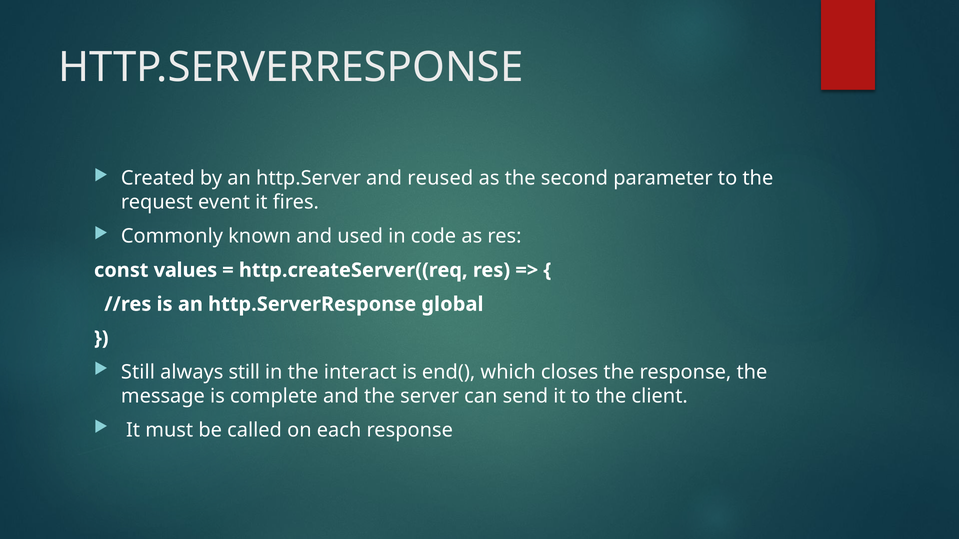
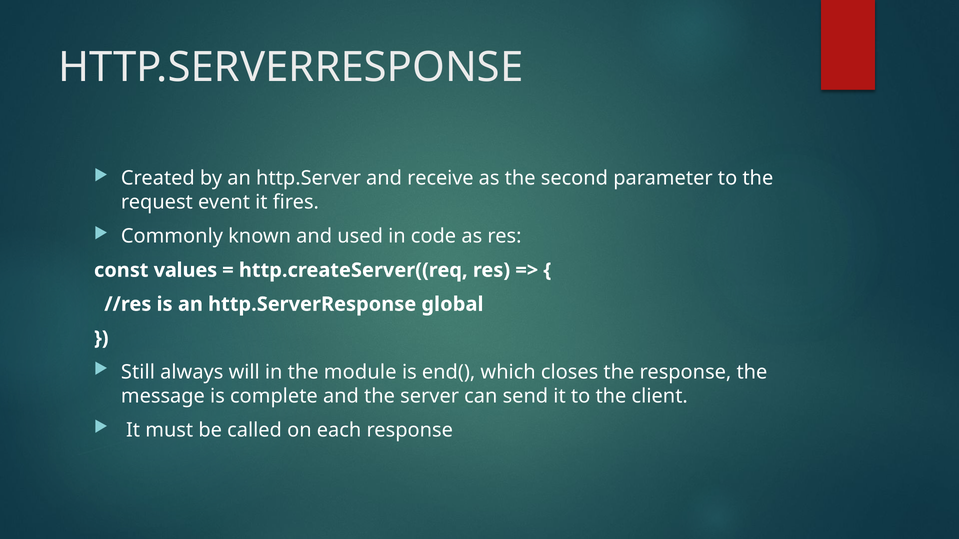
reused: reused -> receive
always still: still -> will
interact: interact -> module
